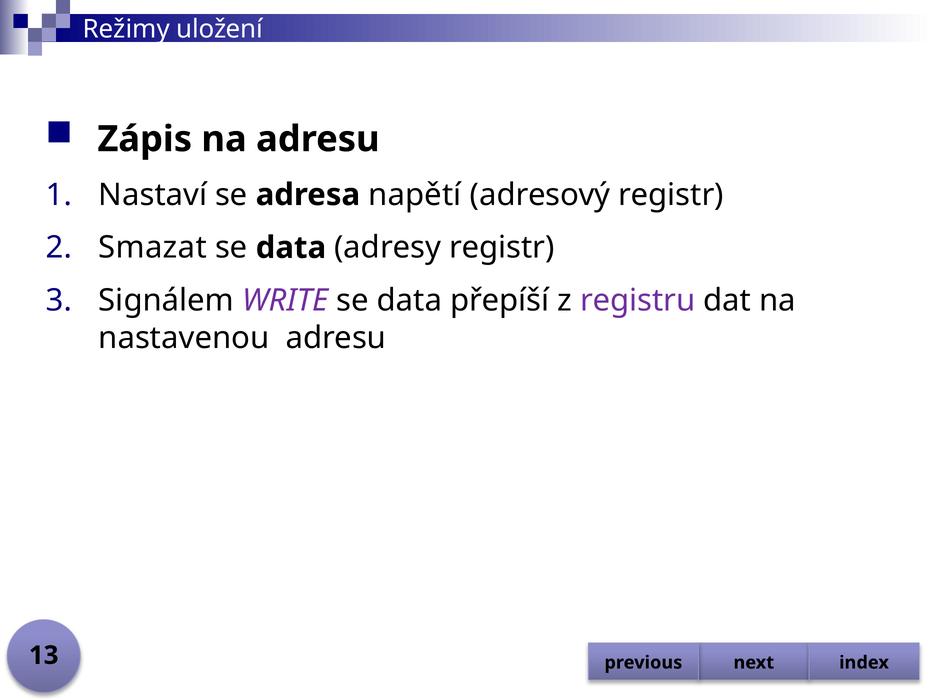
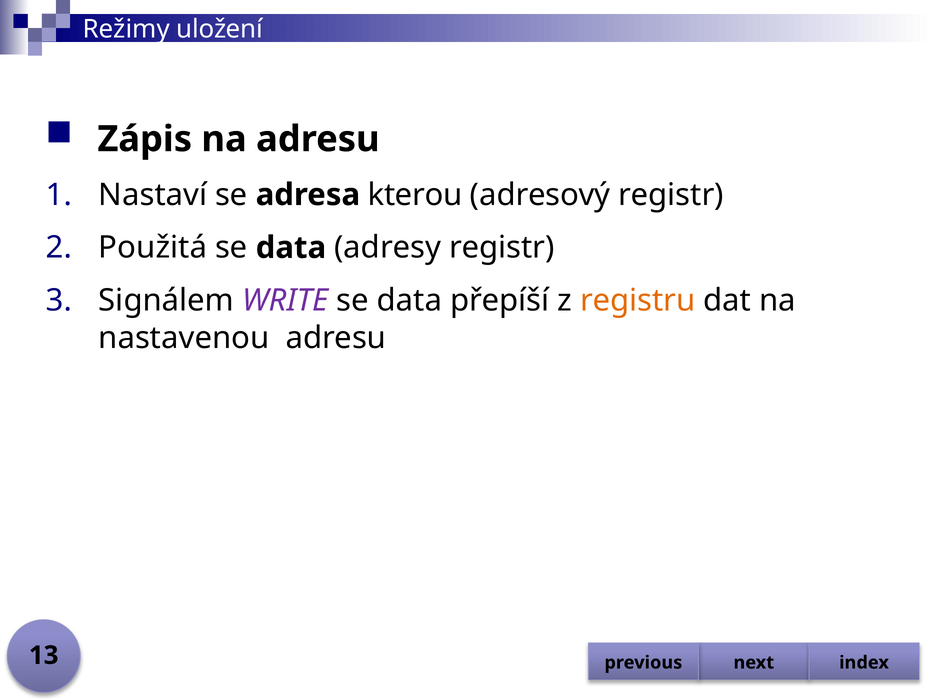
napětí: napětí -> kterou
Smazat: Smazat -> Použitá
registru colour: purple -> orange
